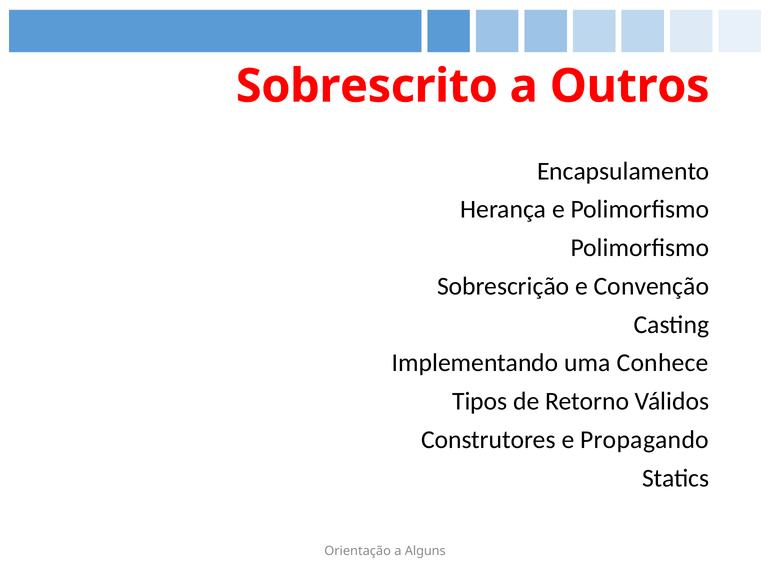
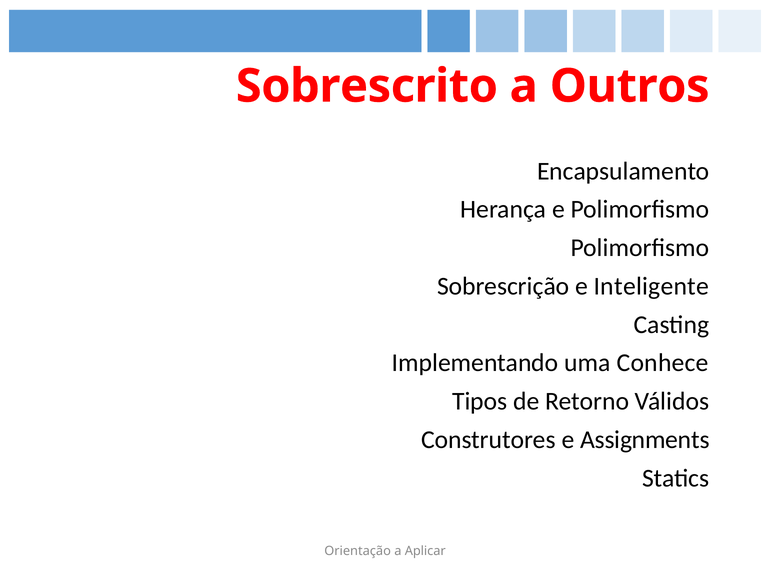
Convenção: Convenção -> Inteligente
Propagando: Propagando -> Assignments
Alguns: Alguns -> Aplicar
